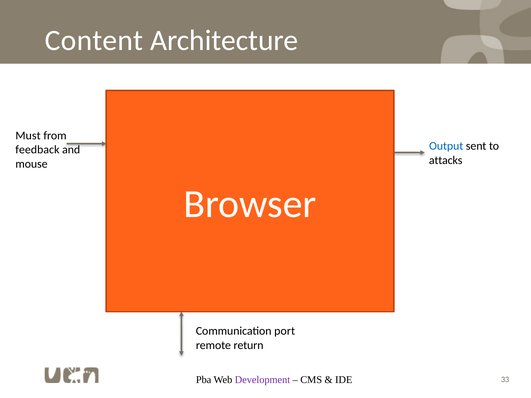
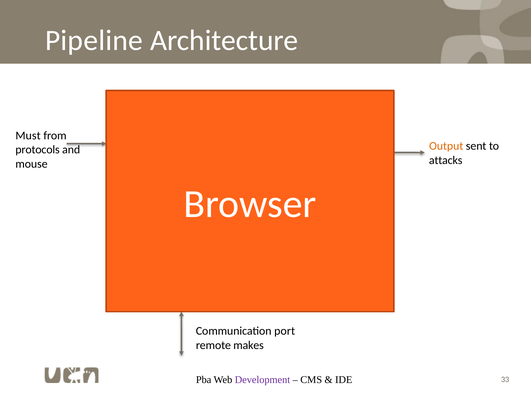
Content: Content -> Pipeline
Output colour: blue -> orange
feedback: feedback -> protocols
return: return -> makes
